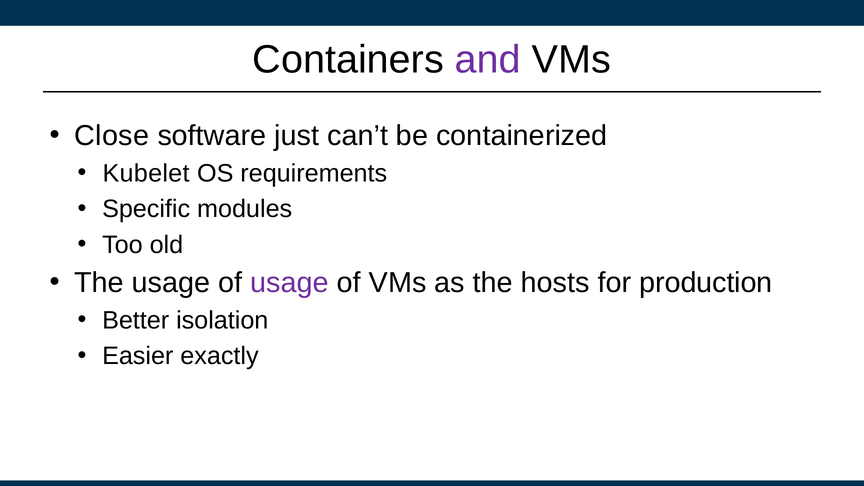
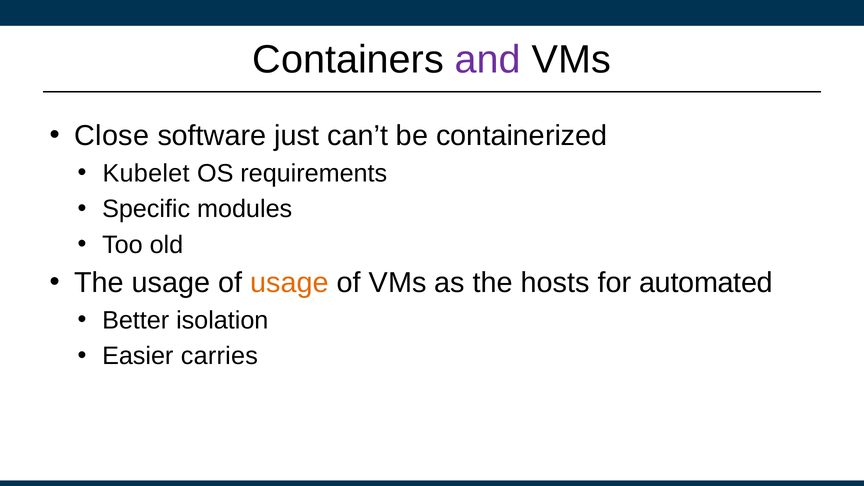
usage at (290, 283) colour: purple -> orange
production: production -> automated
exactly: exactly -> carries
